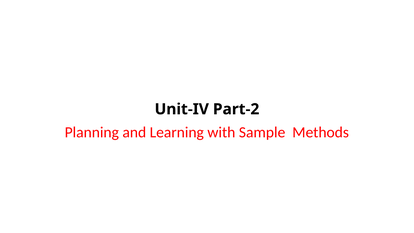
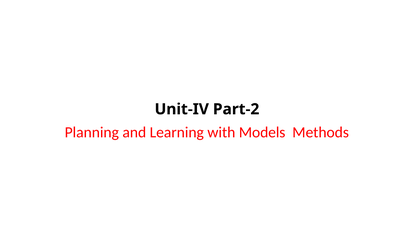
Sample: Sample -> Models
